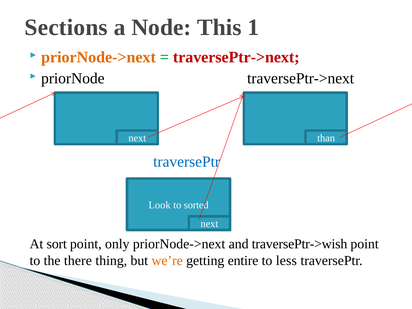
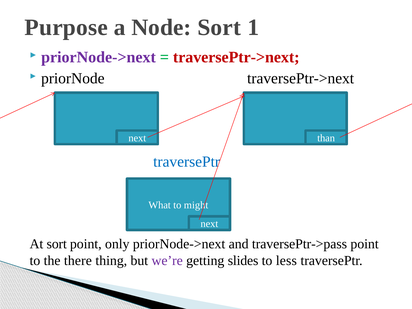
Sections: Sections -> Purpose
Node This: This -> Sort
priorNode->next at (99, 57) colour: orange -> purple
Look: Look -> What
sorted: sorted -> might
traversePtr->wish: traversePtr->wish -> traversePtr->pass
we’re colour: orange -> purple
entire: entire -> slides
